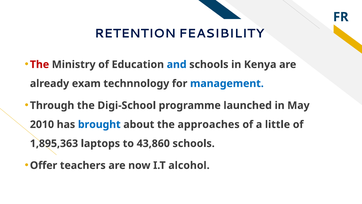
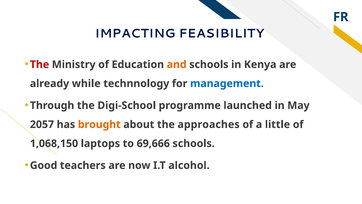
RETENTION: RETENTION -> IMPACTING
and colour: blue -> orange
exam: exam -> while
2010: 2010 -> 2057
brought colour: blue -> orange
1,895,363: 1,895,363 -> 1,068,150
43,860: 43,860 -> 69,666
Offer: Offer -> Good
